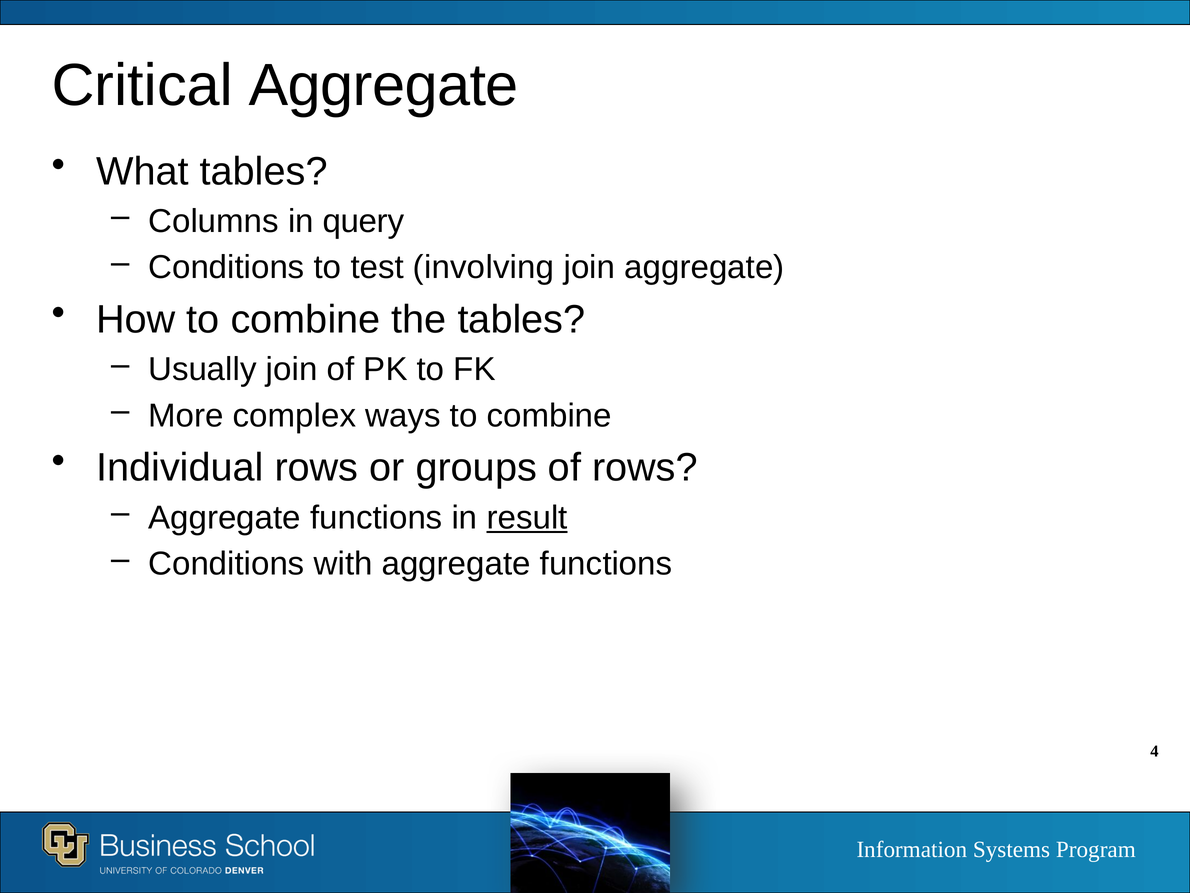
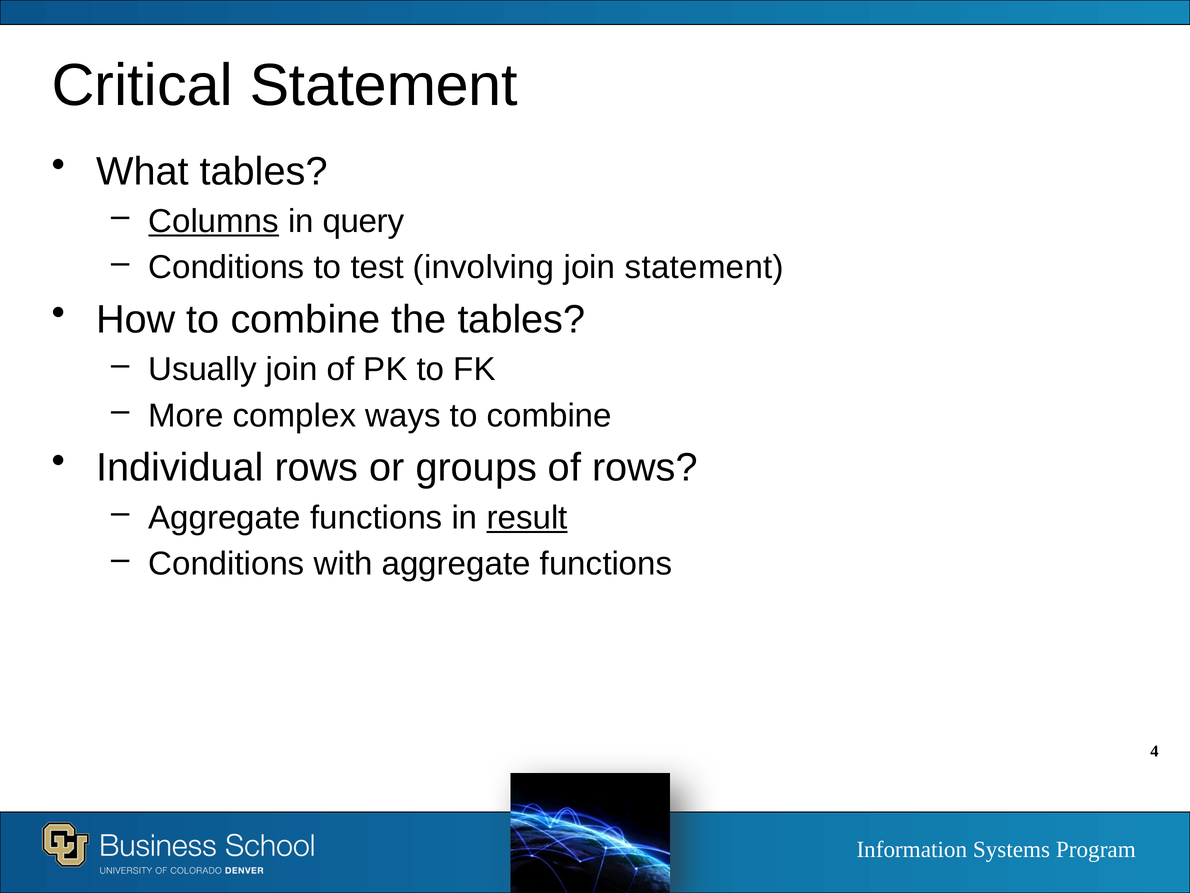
Critical Aggregate: Aggregate -> Statement
Columns underline: none -> present
join aggregate: aggregate -> statement
